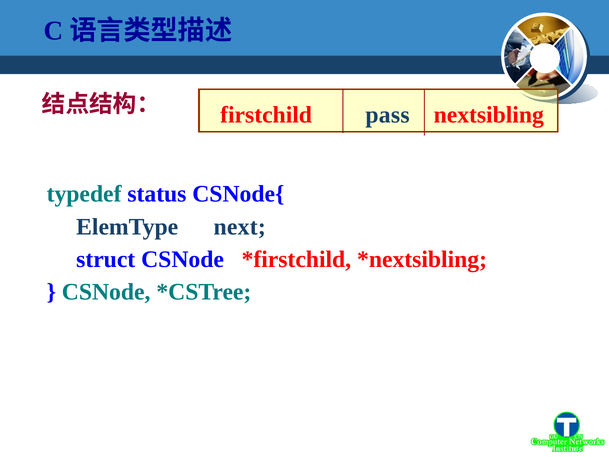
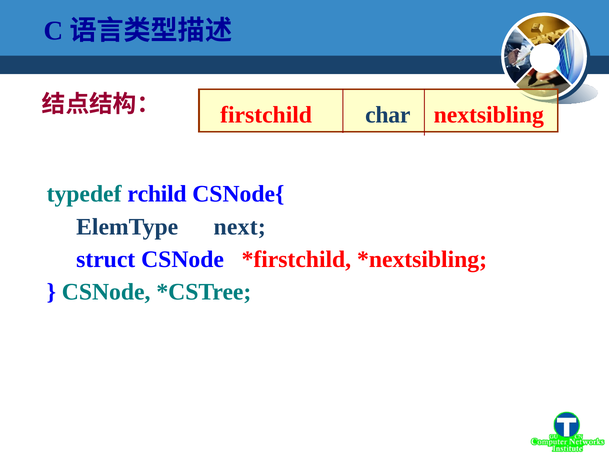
pass: pass -> char
status: status -> rchild
